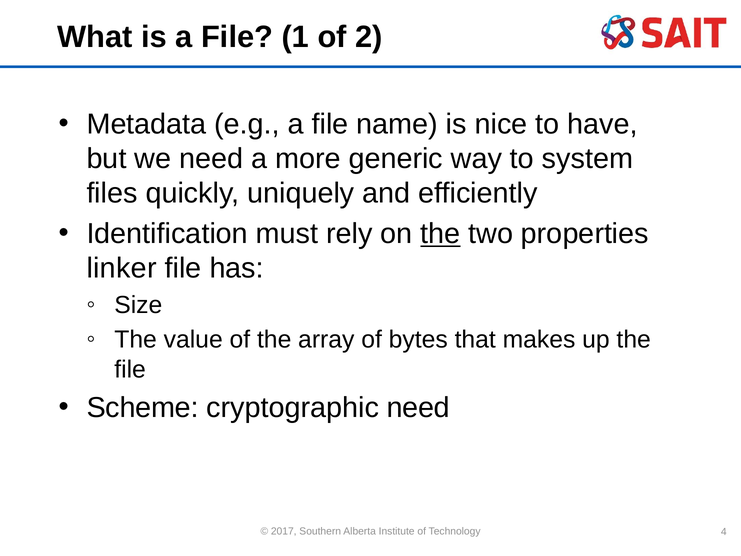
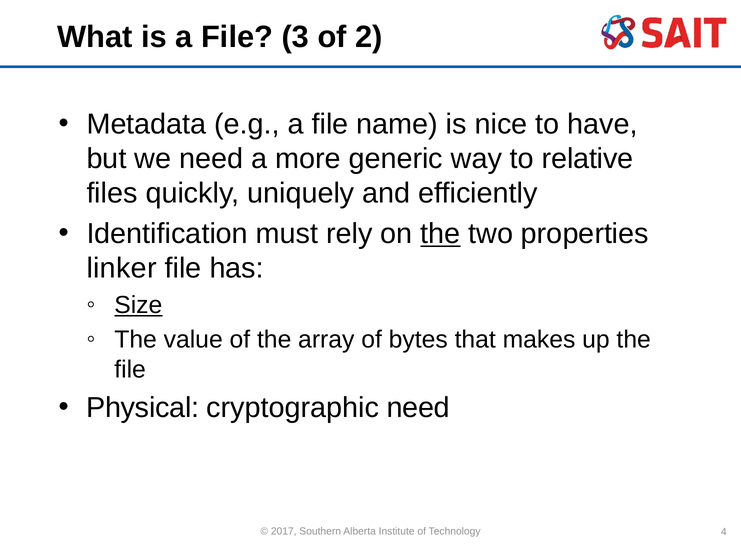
1: 1 -> 3
system: system -> relative
Size underline: none -> present
Scheme: Scheme -> Physical
